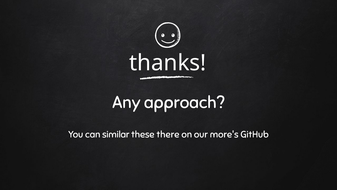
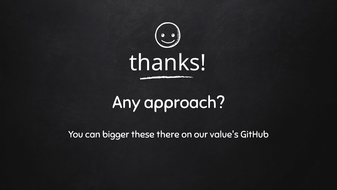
similar: similar -> bigger
more's: more's -> value's
